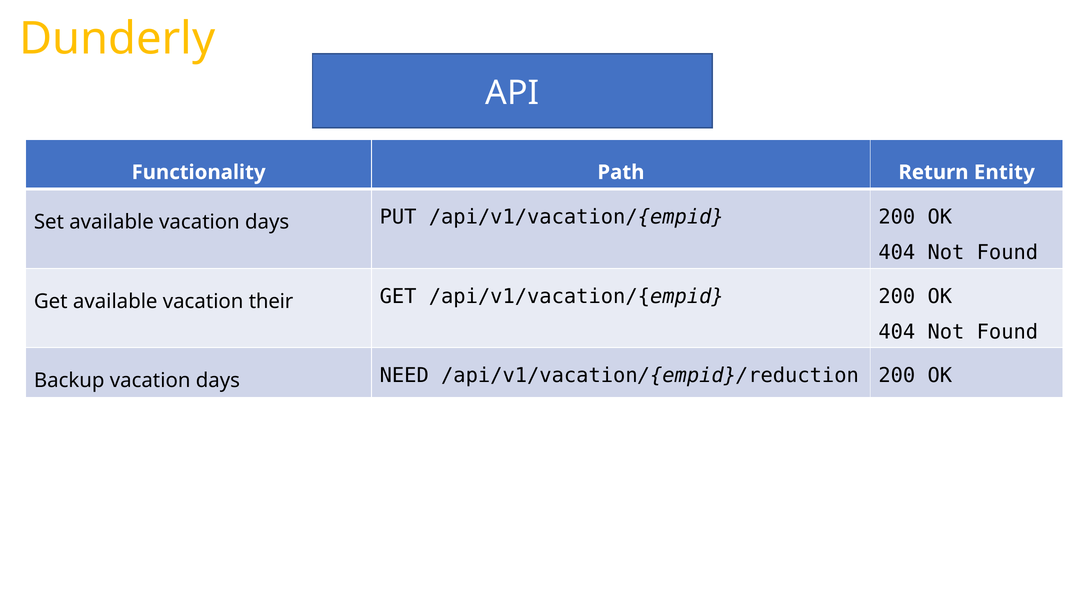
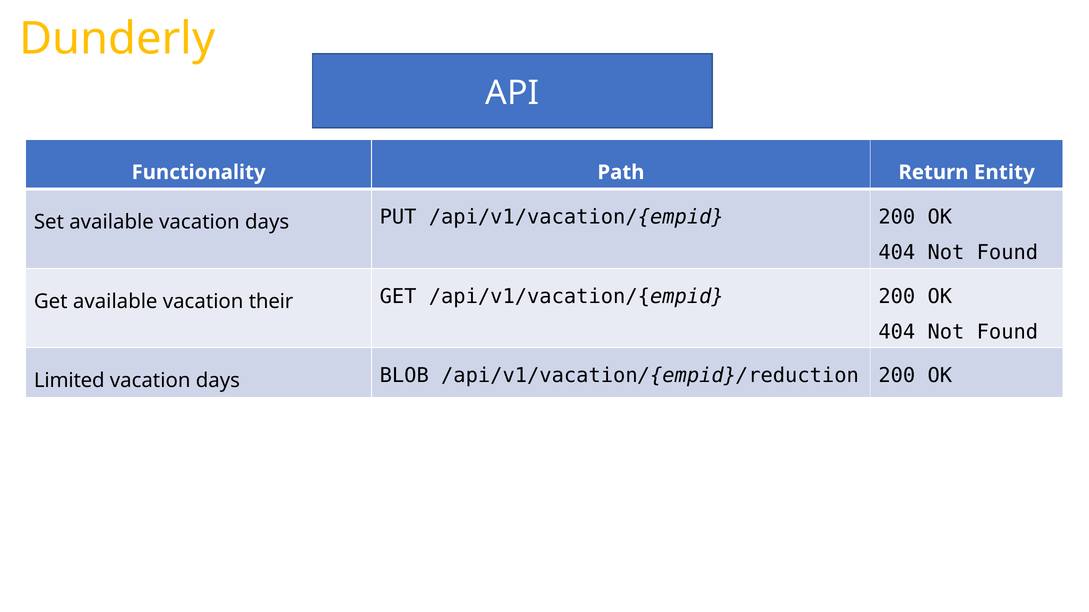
Backup: Backup -> Limited
NEED: NEED -> BLOB
